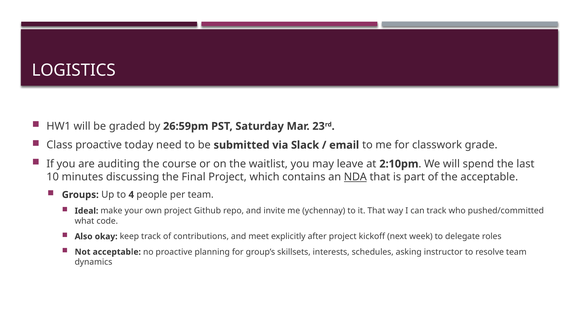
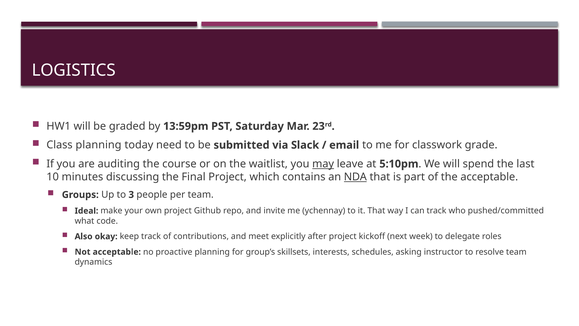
26:59pm: 26:59pm -> 13:59pm
Class proactive: proactive -> planning
may underline: none -> present
2:10pm: 2:10pm -> 5:10pm
4: 4 -> 3
